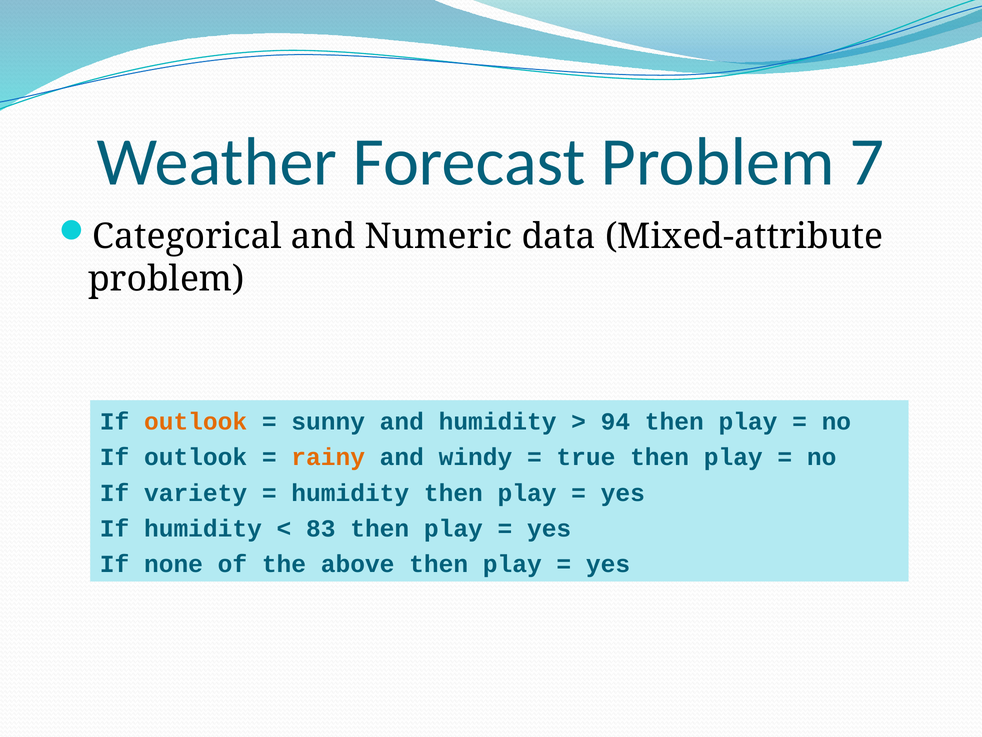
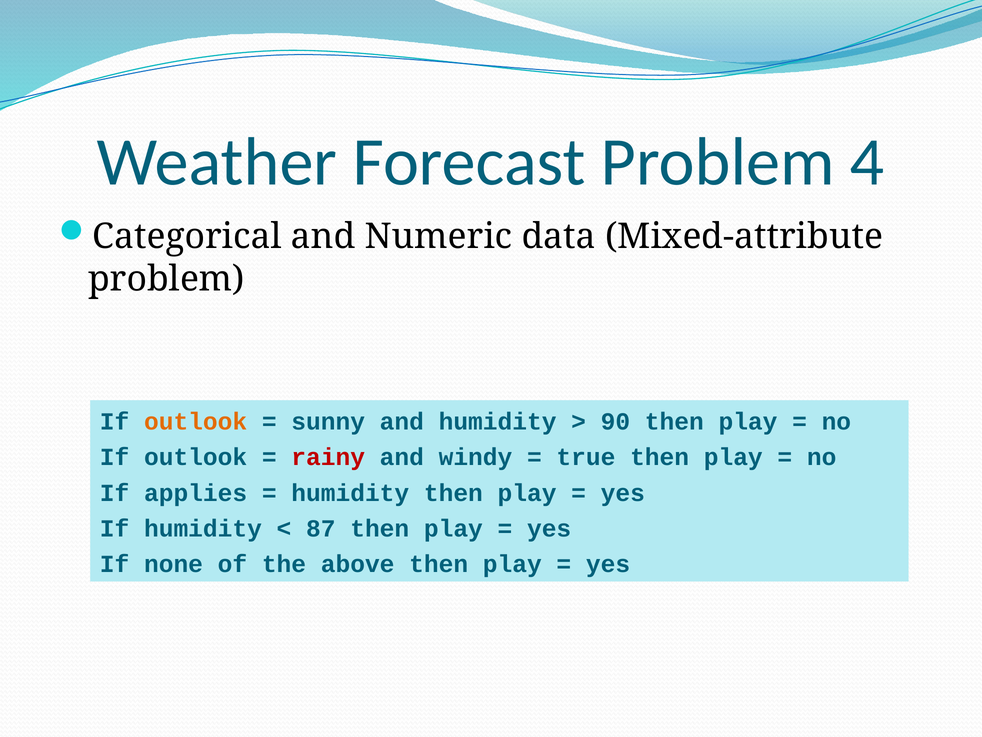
7: 7 -> 4
94: 94 -> 90
rainy colour: orange -> red
variety: variety -> applies
83: 83 -> 87
